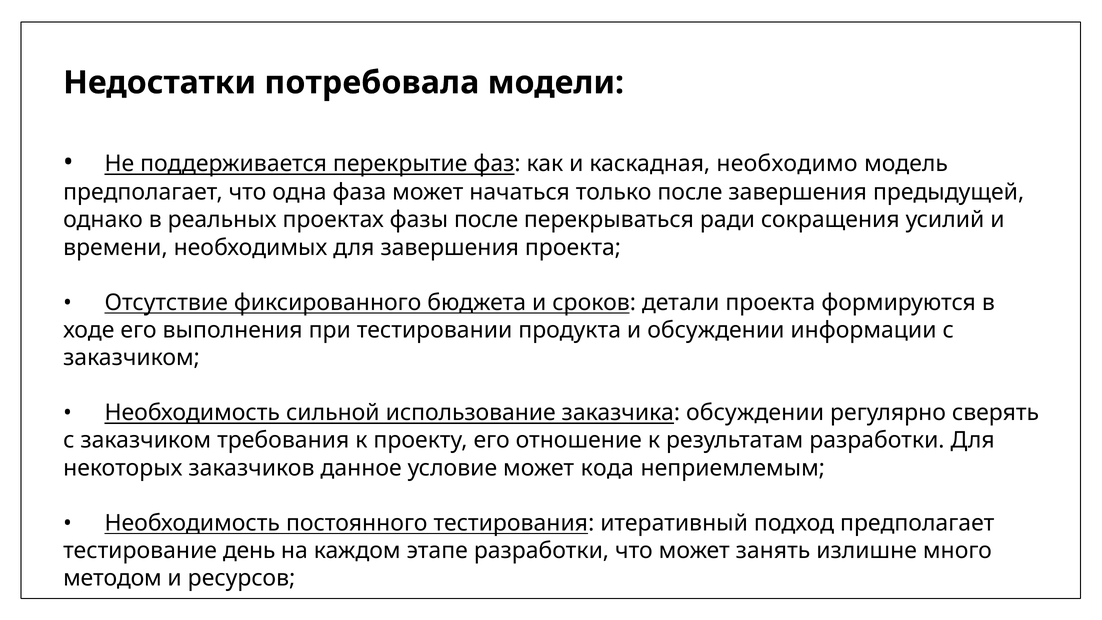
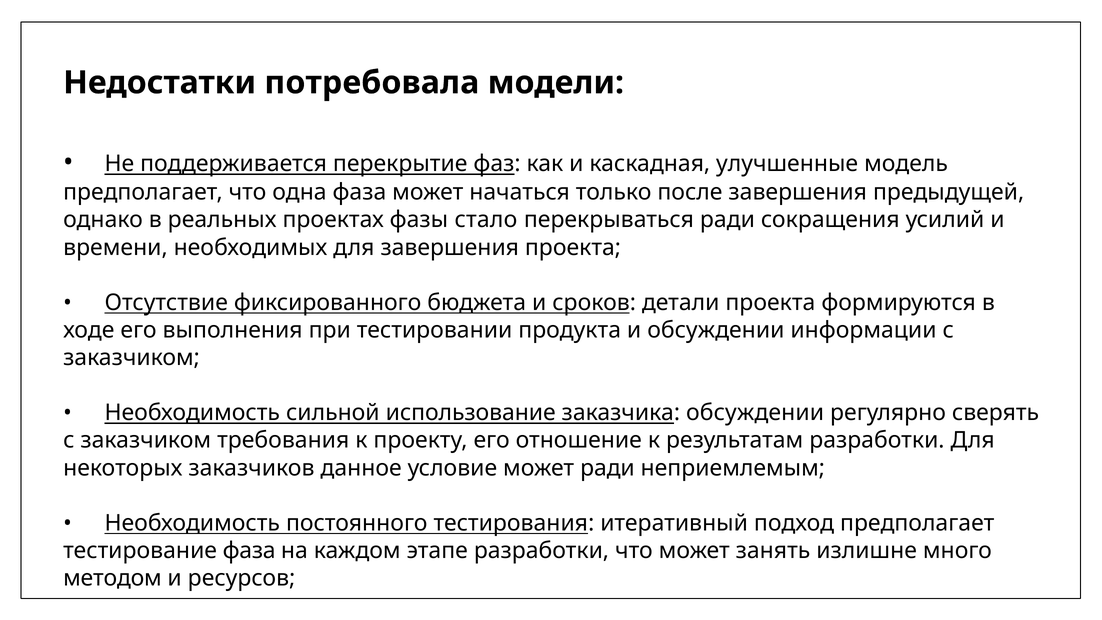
необходимо: необходимо -> улучшенные
фазы после: после -> стало
может кода: кода -> ради
тестирование день: день -> фаза
